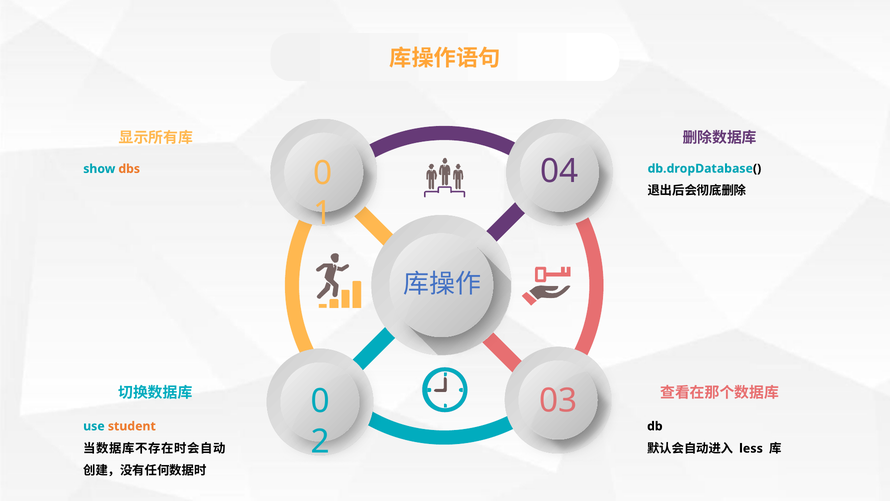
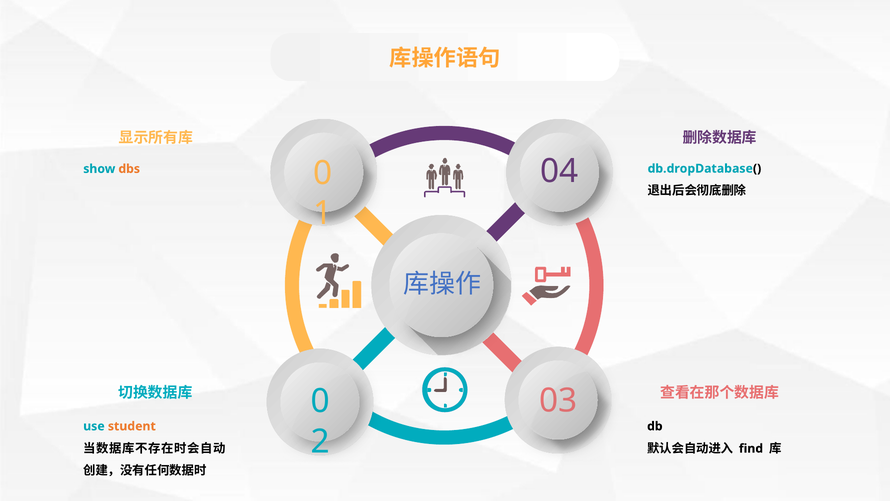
less: less -> find
